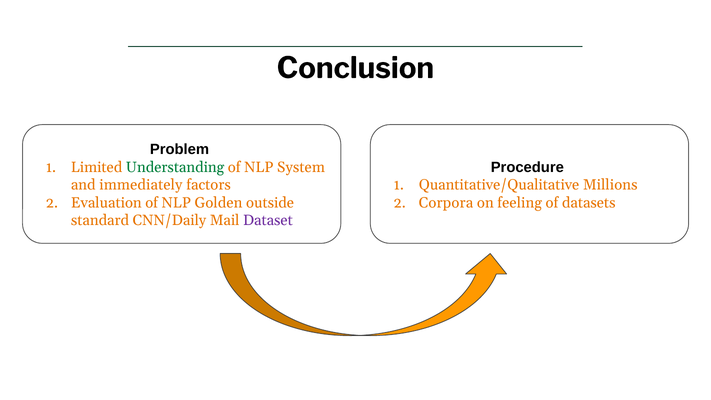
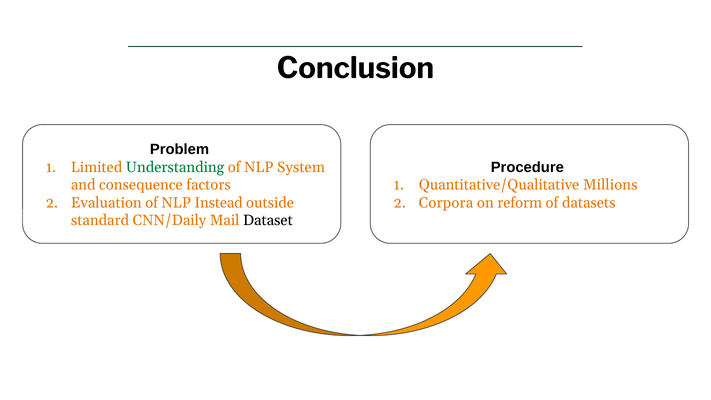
immediately: immediately -> consequence
Golden: Golden -> Instead
feeling: feeling -> reform
Dataset colour: purple -> black
